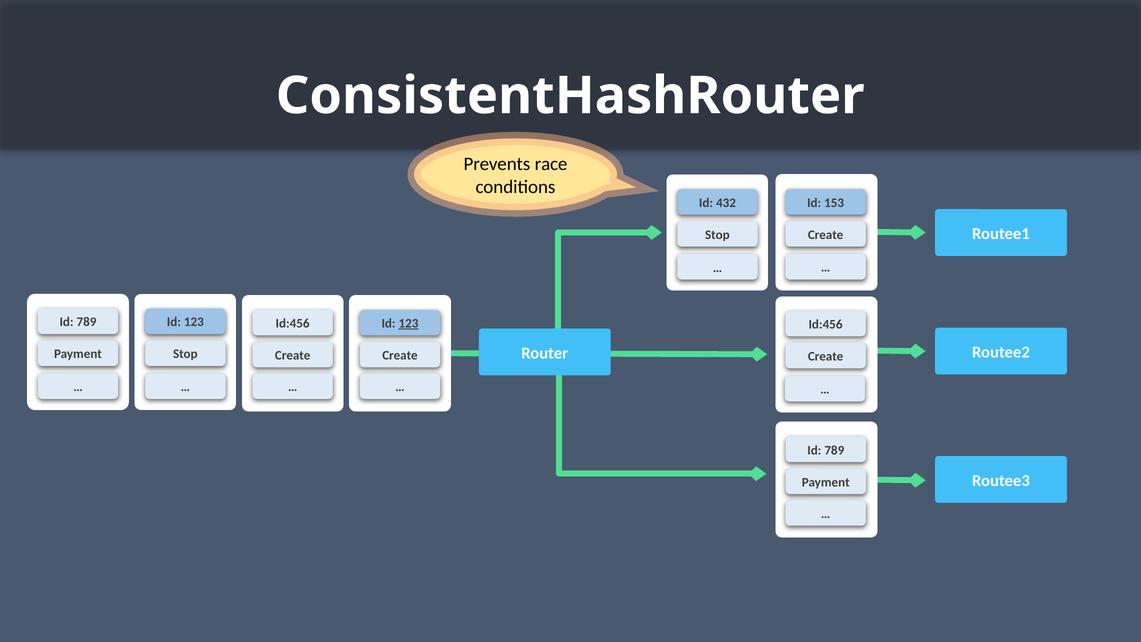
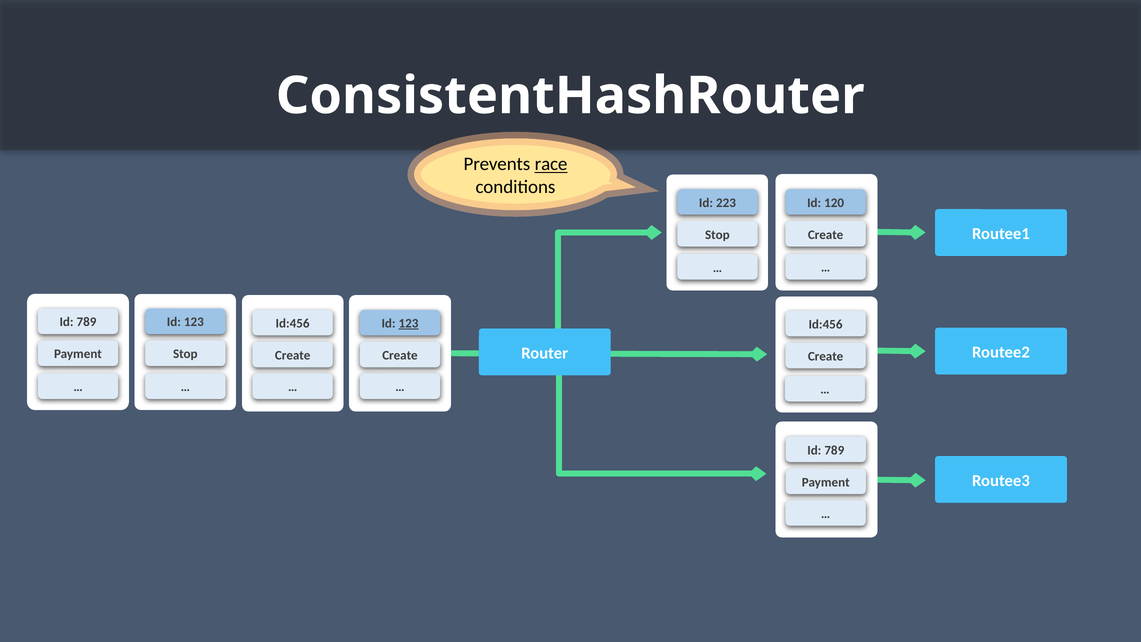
race underline: none -> present
432: 432 -> 223
153: 153 -> 120
